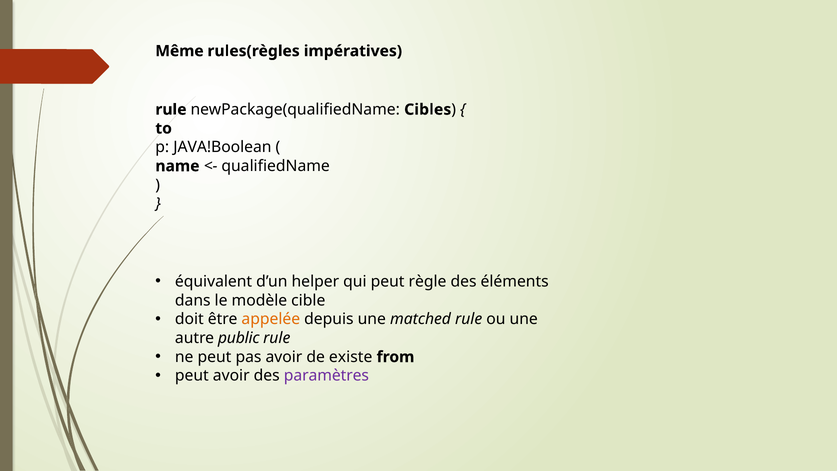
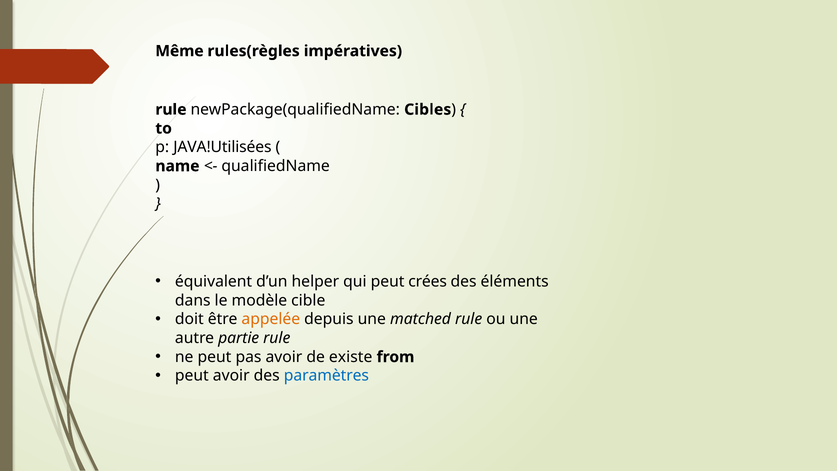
JAVA!Boolean: JAVA!Boolean -> JAVA!Utilisées
règle: règle -> crées
public: public -> partie
paramètres colour: purple -> blue
